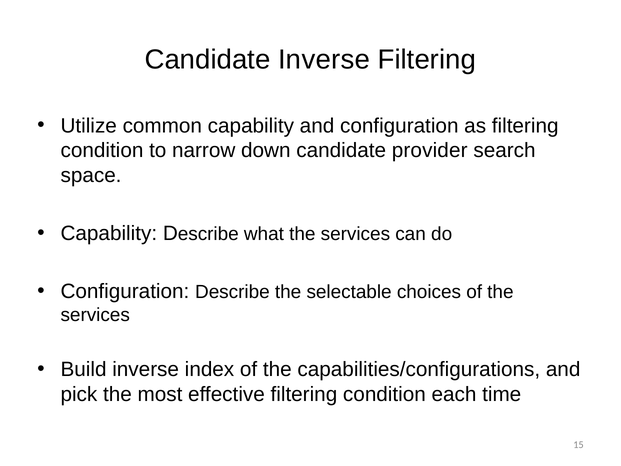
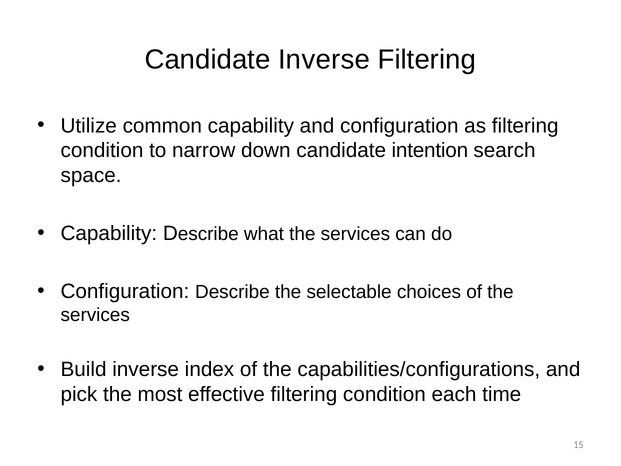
provider: provider -> intention
